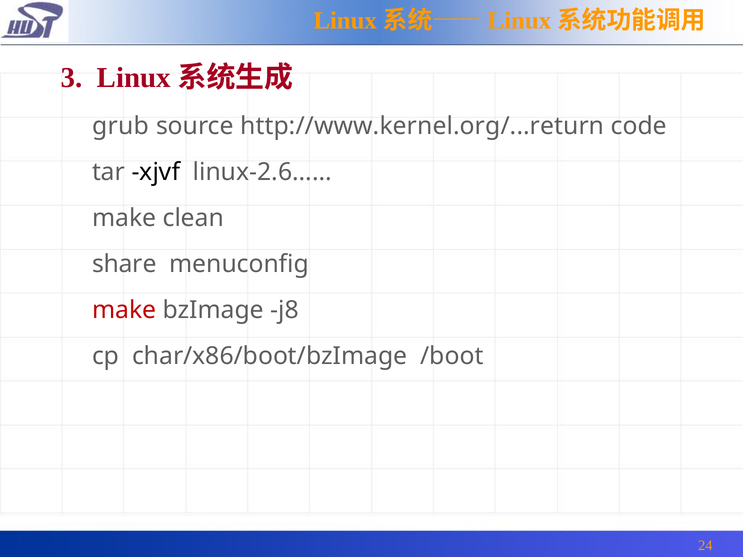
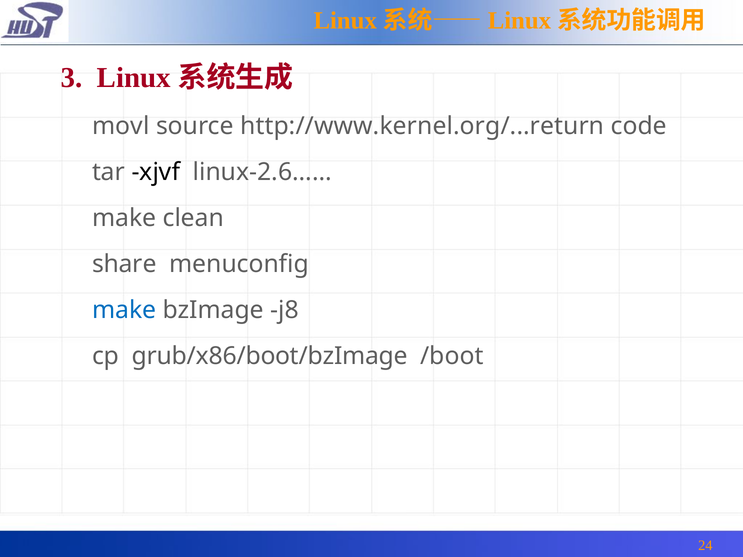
grub: grub -> movl
make at (124, 310) colour: red -> blue
char/x86/boot/bzImage: char/x86/boot/bzImage -> grub/x86/boot/bzImage
